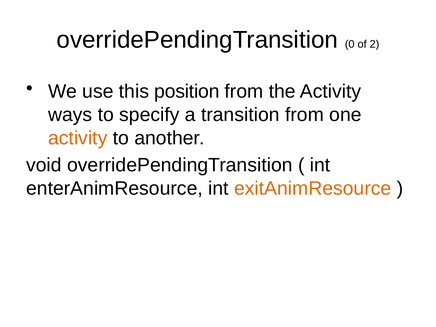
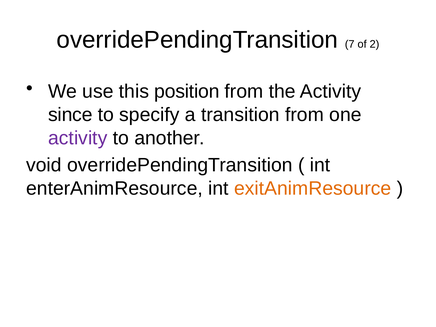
0: 0 -> 7
ways: ways -> since
activity at (78, 138) colour: orange -> purple
